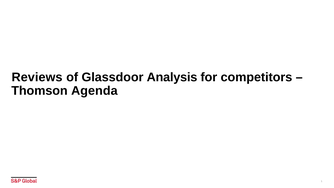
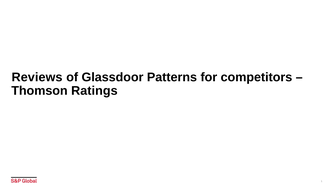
Analysis: Analysis -> Patterns
Agenda: Agenda -> Ratings
